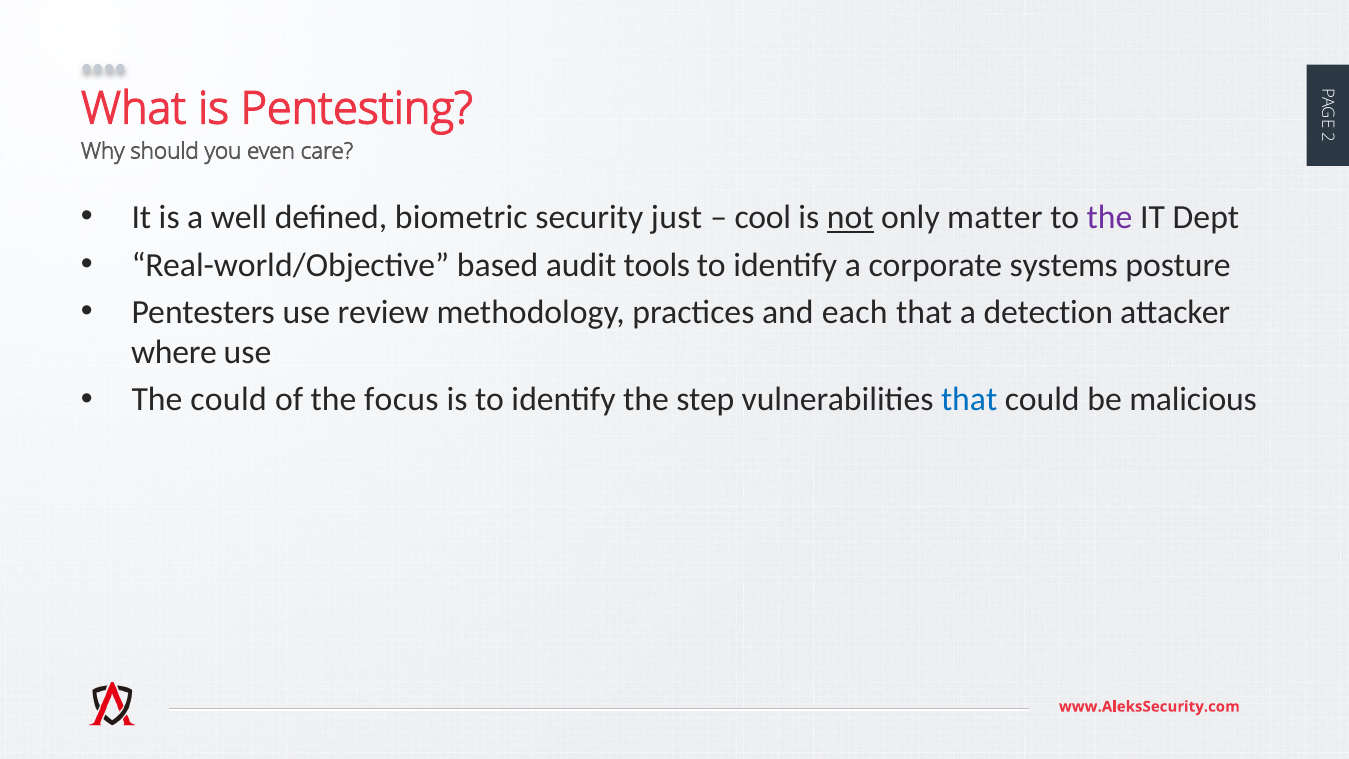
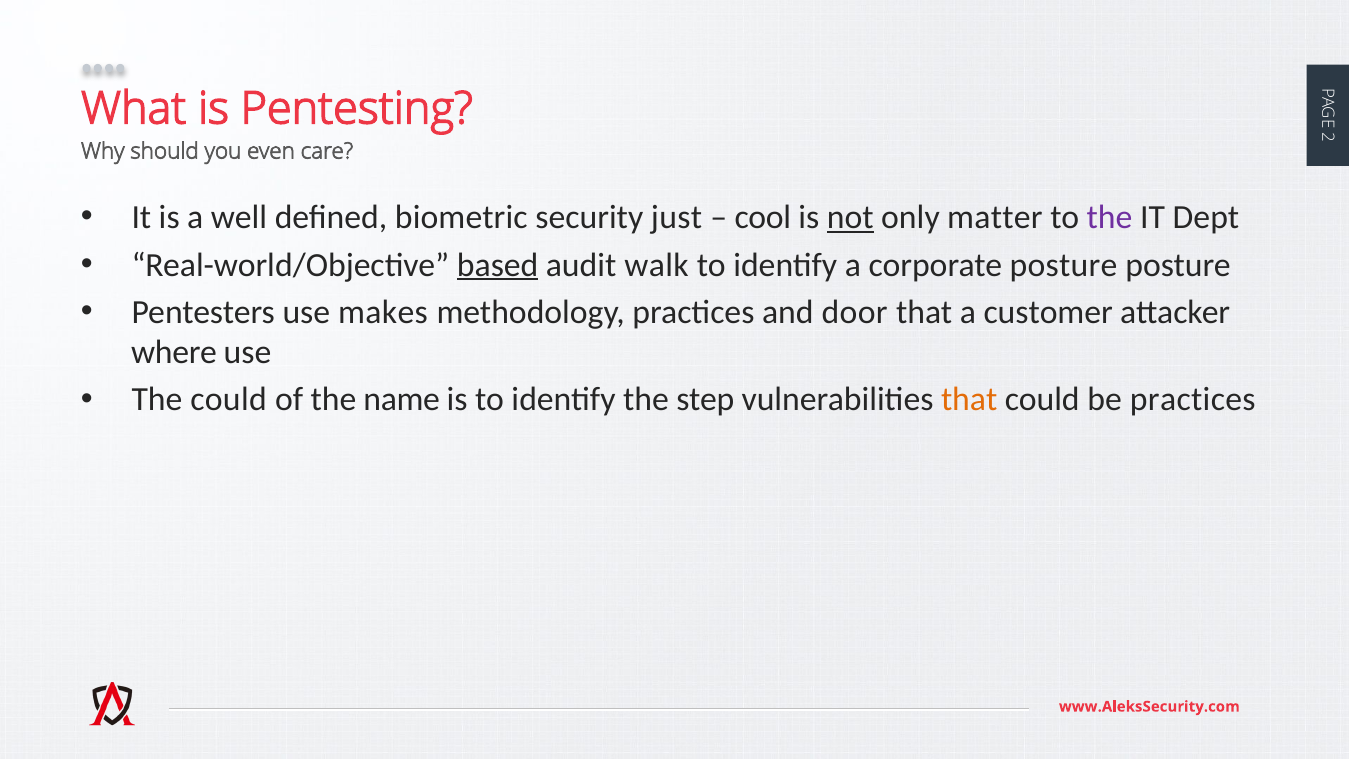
based underline: none -> present
tools: tools -> walk
corporate systems: systems -> posture
review: review -> makes
each: each -> door
detection: detection -> customer
focus: focus -> name
that at (969, 400) colour: blue -> orange
be malicious: malicious -> practices
